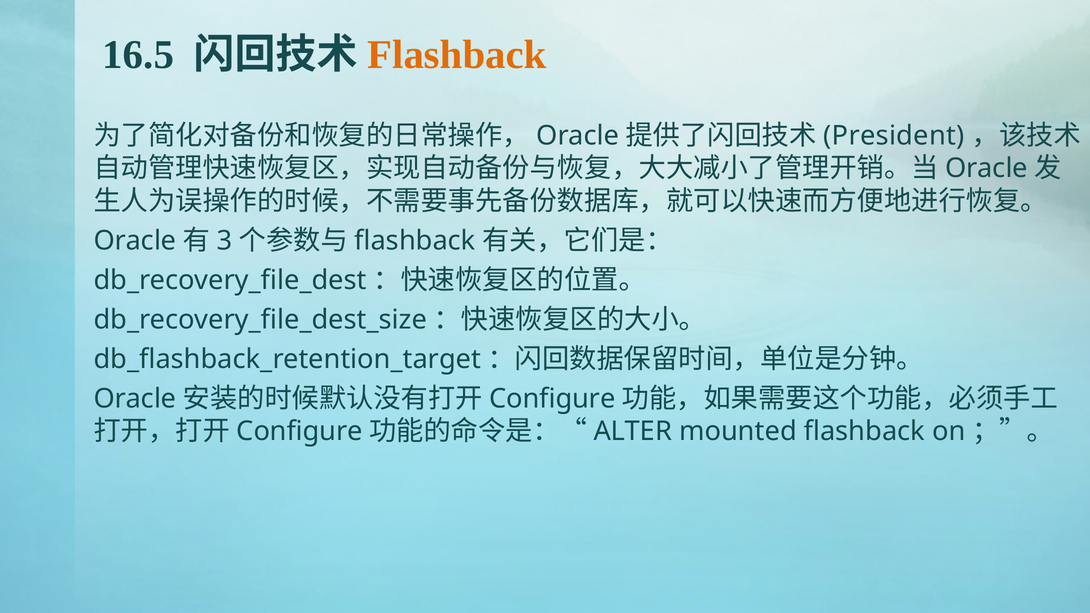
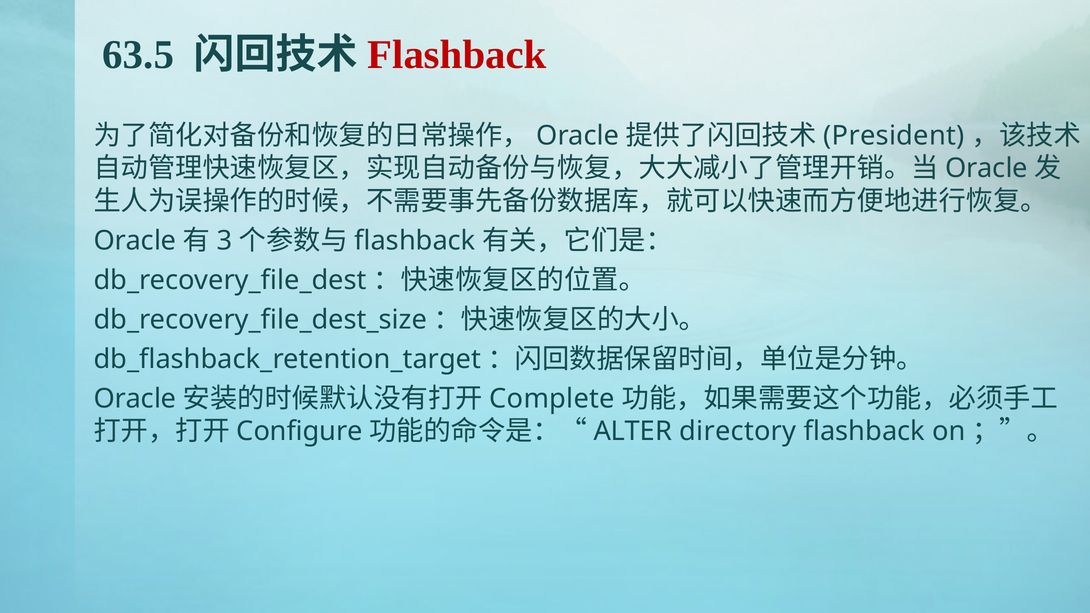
16.5: 16.5 -> 63.5
Flashback at (457, 55) colour: orange -> red
Configure at (552, 399): Configure -> Complete
mounted: mounted -> directory
